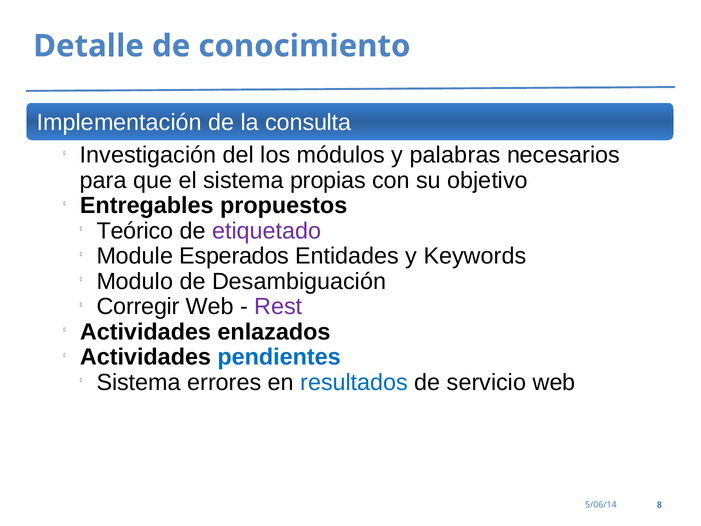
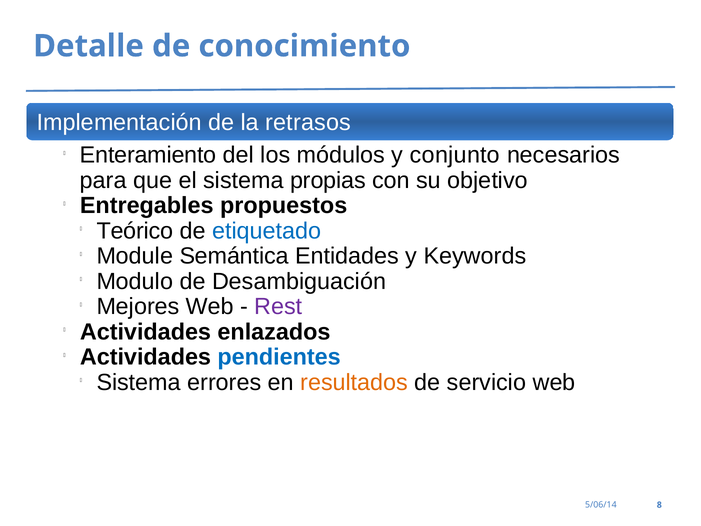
consulta: consulta -> retrasos
Investigación: Investigación -> Enteramiento
palabras: palabras -> conjunto
etiquetado colour: purple -> blue
Esperados: Esperados -> Semántica
Corregir: Corregir -> Mejores
resultados colour: blue -> orange
